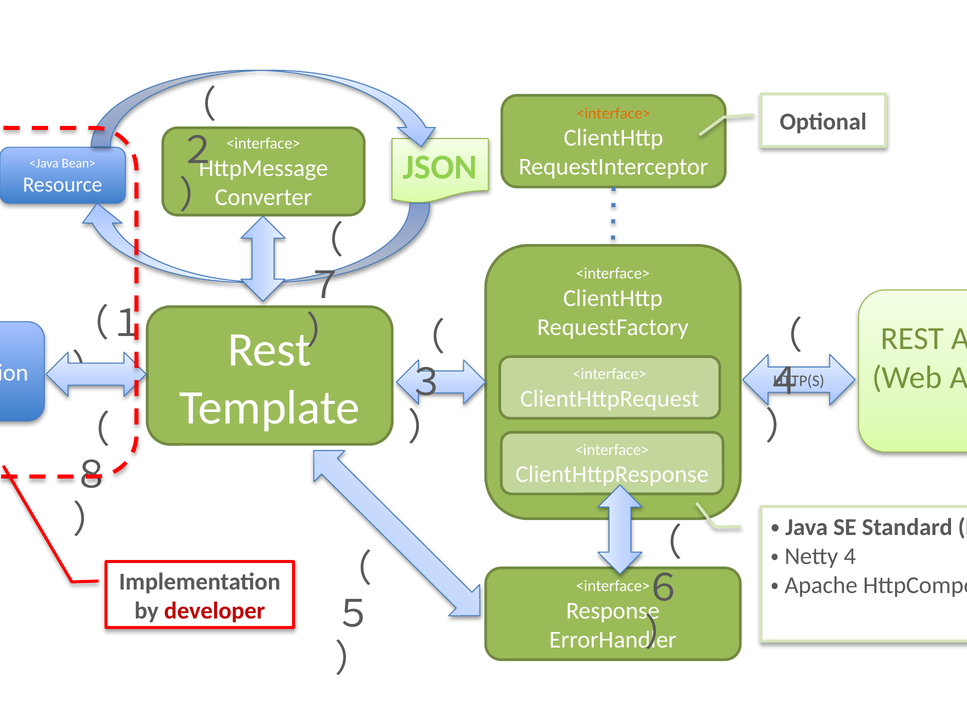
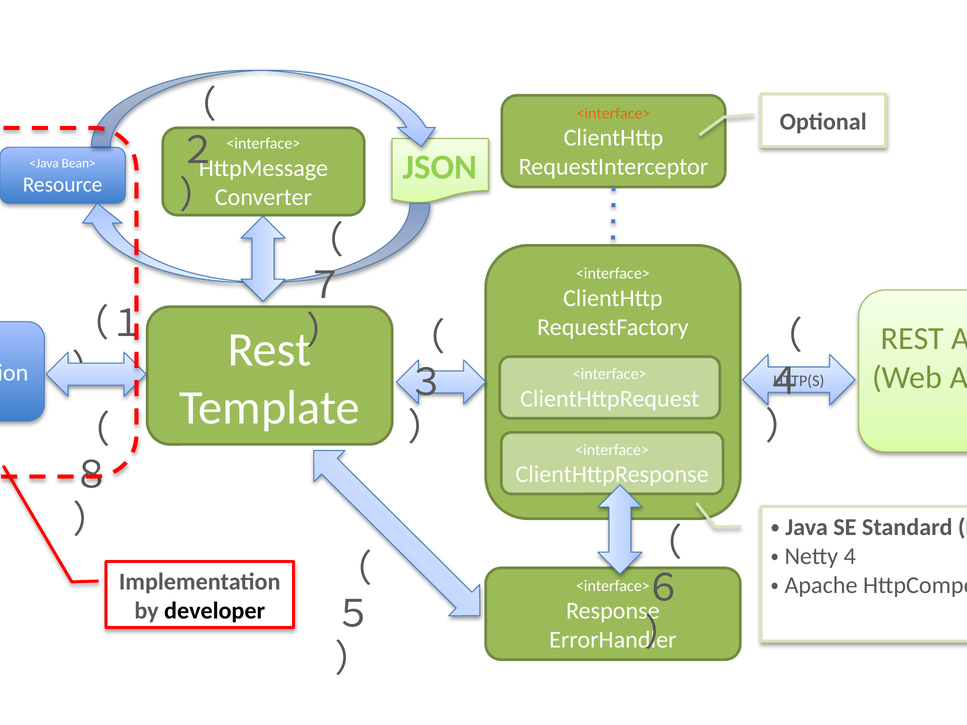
developer colour: red -> black
